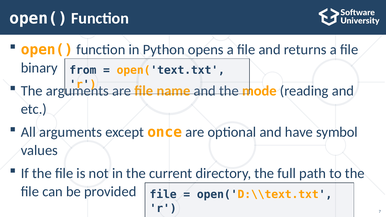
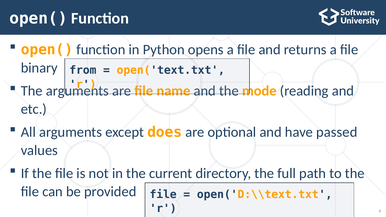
once: once -> does
symbol: symbol -> passed
